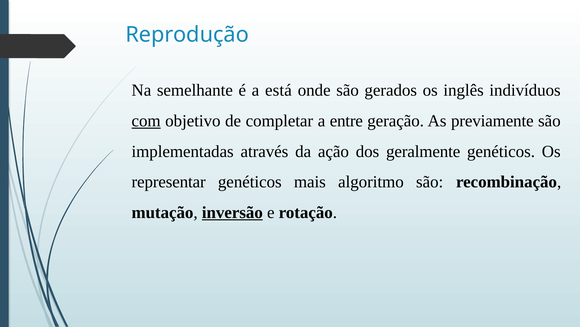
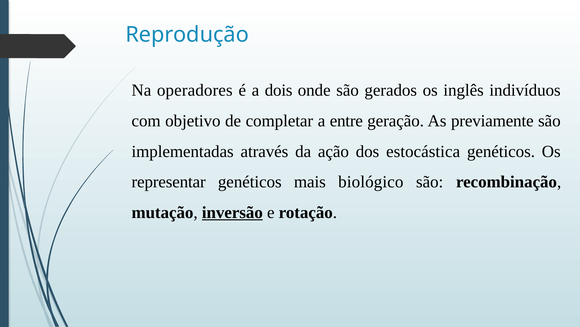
semelhante: semelhante -> operadores
está: está -> dois
com underline: present -> none
geralmente: geralmente -> estocástica
algoritmo: algoritmo -> biológico
